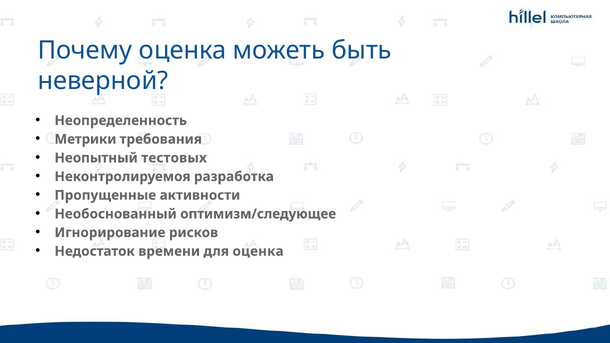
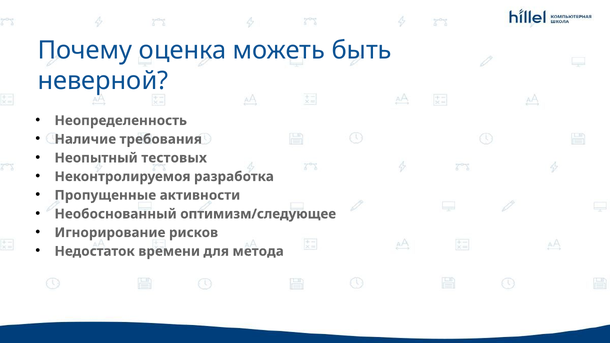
Метрики: Метрики -> Наличие
для оценка: оценка -> метода
